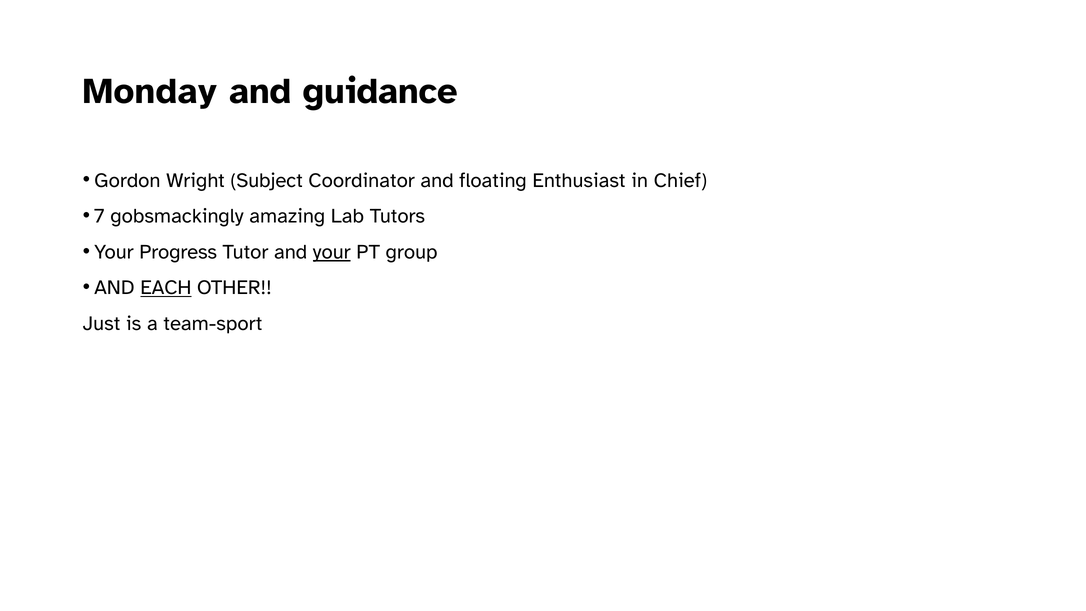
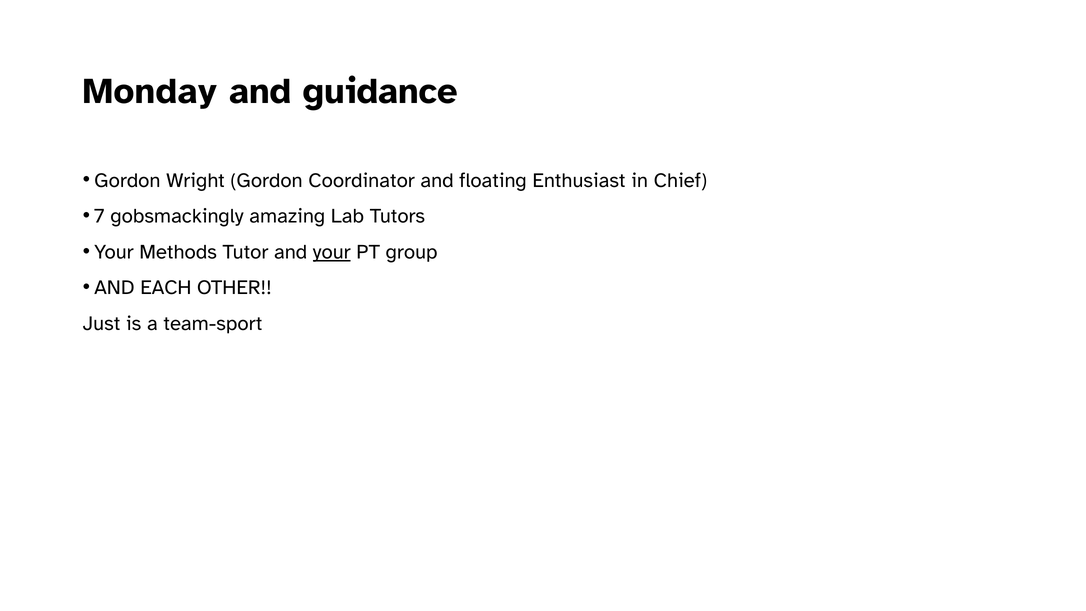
Wright Subject: Subject -> Gordon
Progress: Progress -> Methods
EACH underline: present -> none
